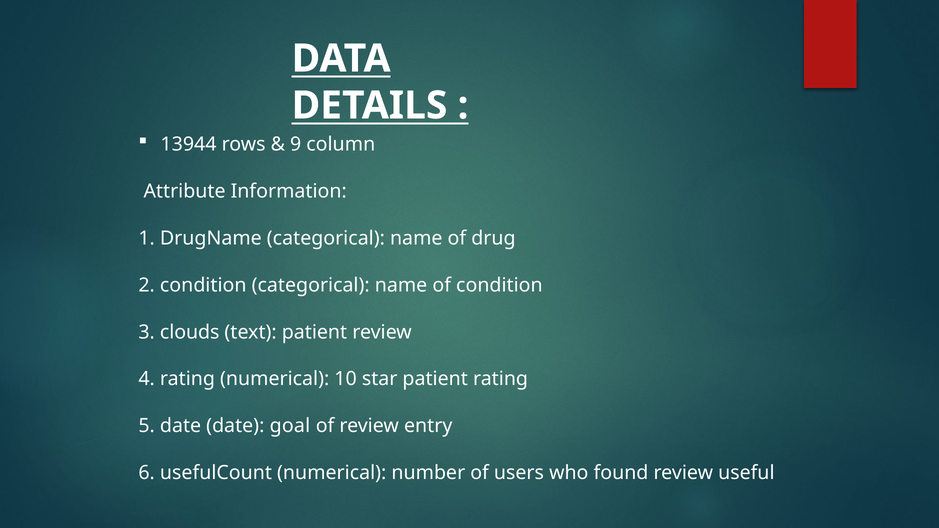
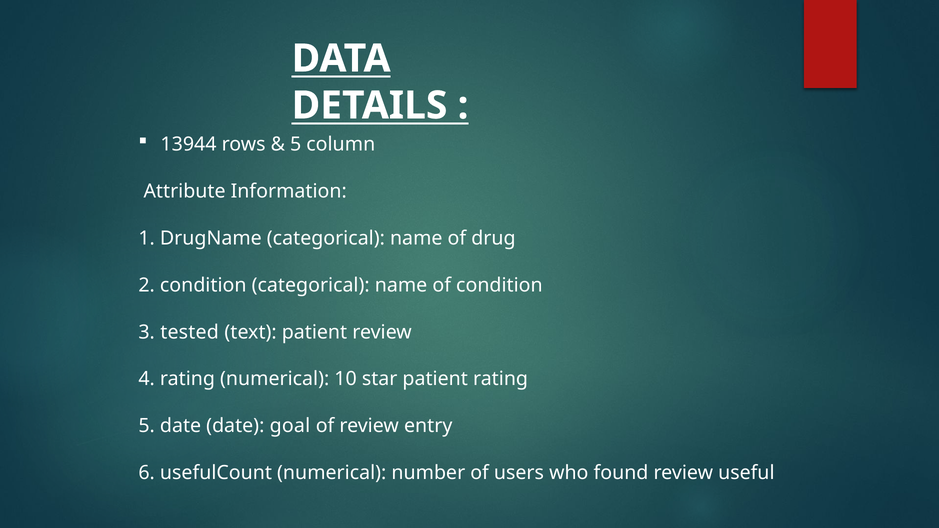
9 at (296, 144): 9 -> 5
clouds: clouds -> tested
